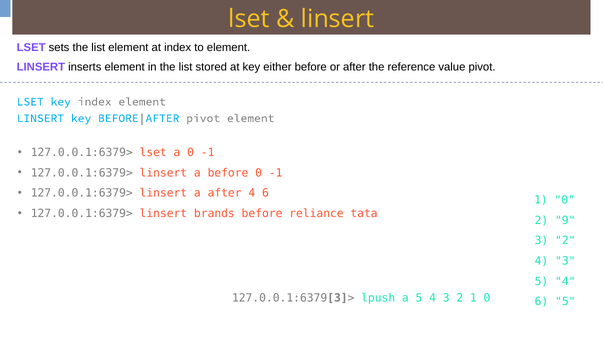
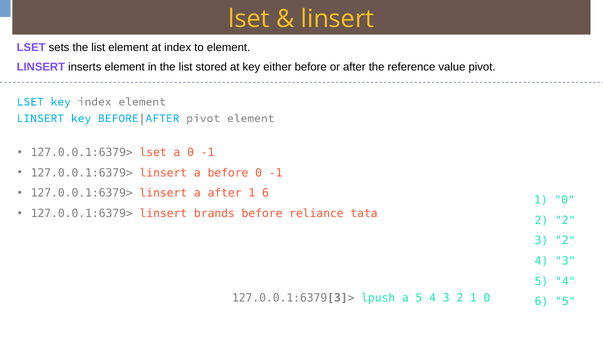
after 4: 4 -> 1
2 9: 9 -> 2
